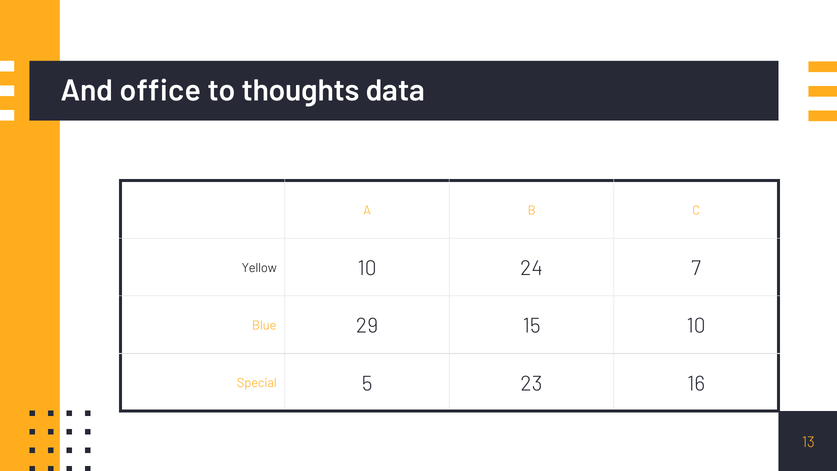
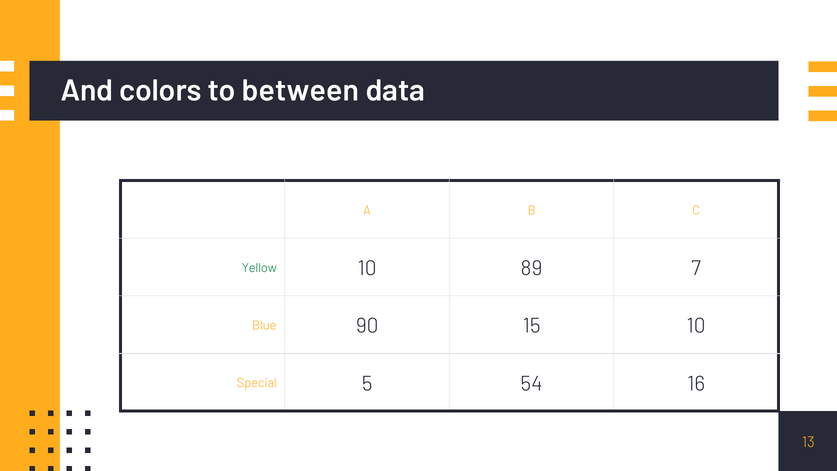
office: office -> colors
thoughts: thoughts -> between
Yellow colour: black -> green
24: 24 -> 89
29: 29 -> 90
23: 23 -> 54
